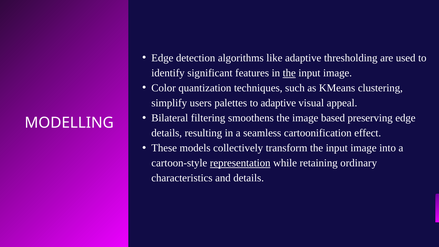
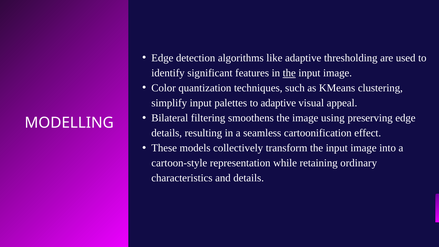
simplify users: users -> input
based: based -> using
representation underline: present -> none
